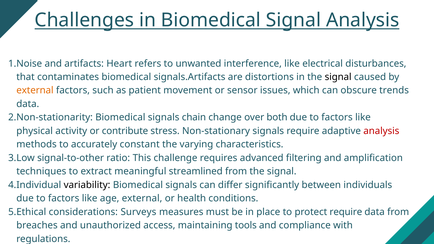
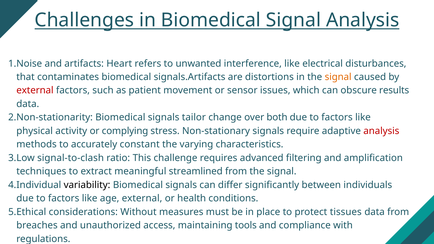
signal at (338, 77) colour: black -> orange
external at (35, 91) colour: orange -> red
trends: trends -> results
chain: chain -> tailor
contribute: contribute -> complying
signal-to-other: signal-to-other -> signal-to-clash
Surveys: Surveys -> Without
protect require: require -> tissues
